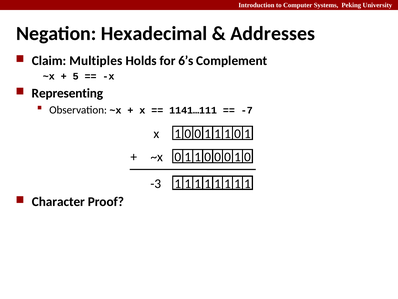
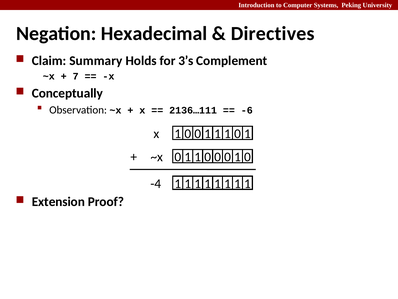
Addresses: Addresses -> Directives
Multiples: Multiples -> Summary
6’s: 6’s -> 3’s
5: 5 -> 7
Representing: Representing -> Conceptually
1141…111: 1141…111 -> 2136…111
-7: -7 -> -6
-3: -3 -> -4
Character: Character -> Extension
